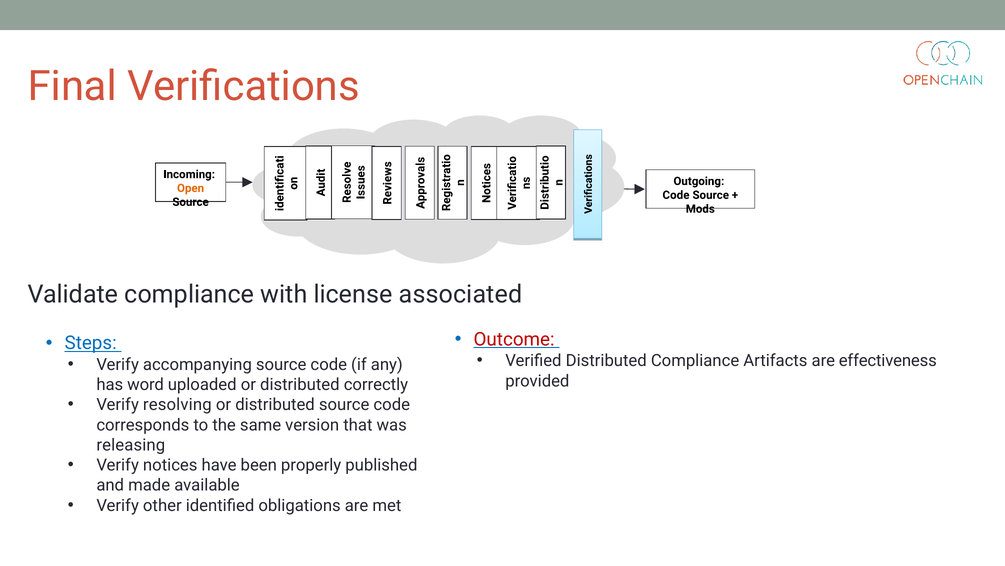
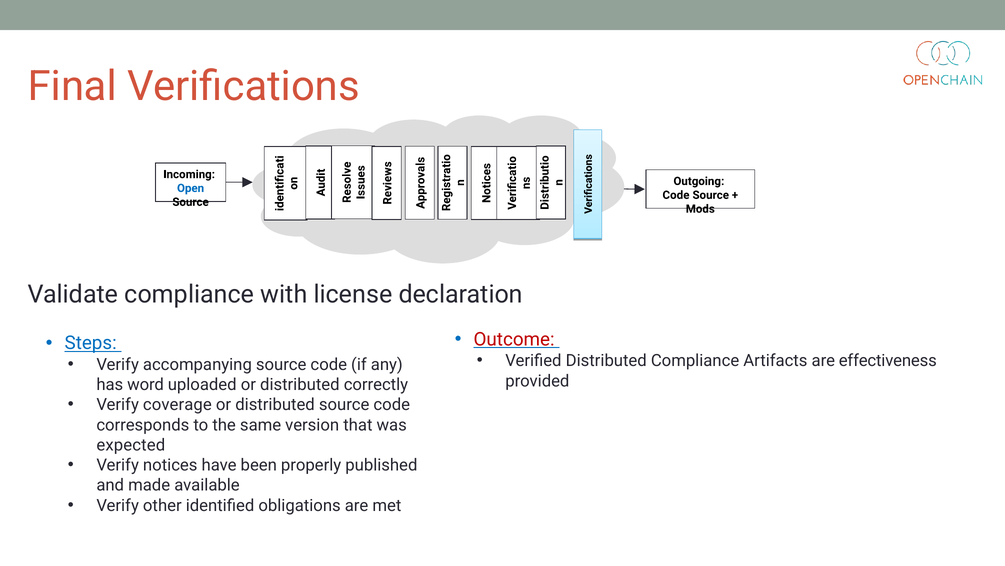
Open colour: orange -> blue
associated: associated -> declaration
resolving: resolving -> coverage
releasing: releasing -> expected
